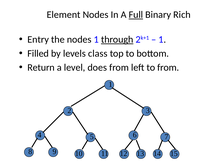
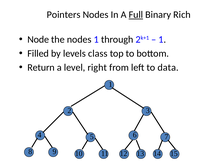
Element: Element -> Pointers
Entry: Entry -> Node
through underline: present -> none
does: does -> right
to from: from -> data
